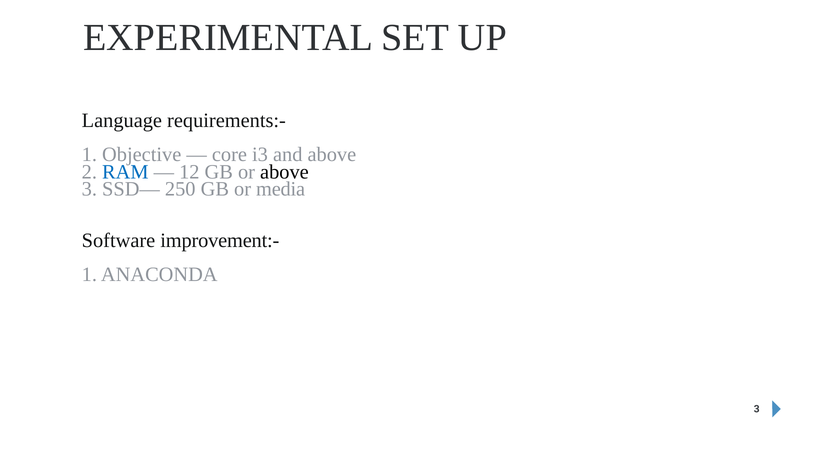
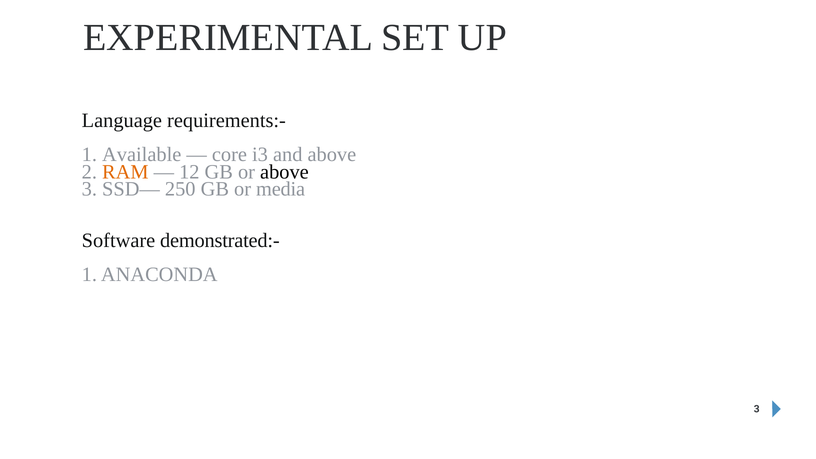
Objective: Objective -> Available
RAM colour: blue -> orange
improvement:-: improvement:- -> demonstrated:-
